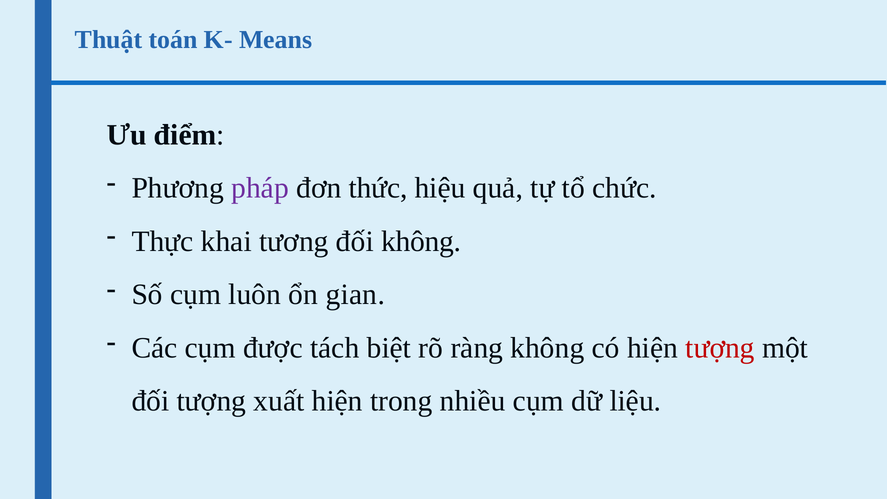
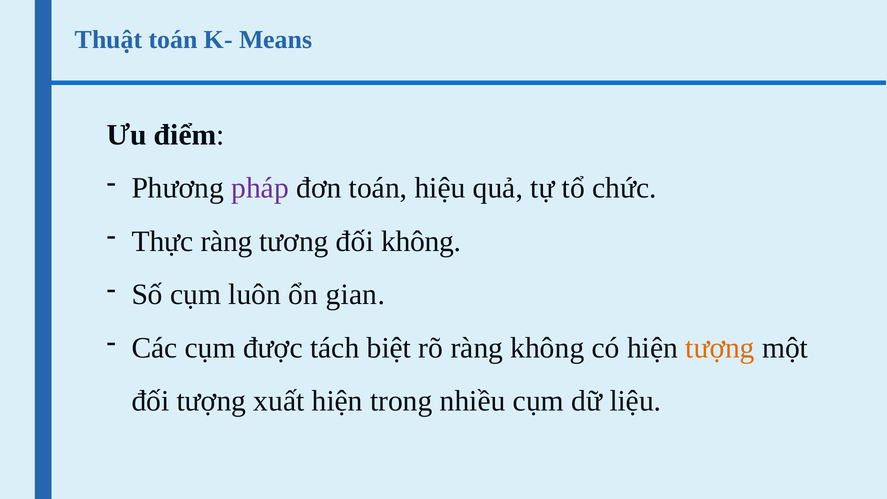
đơn thức: thức -> toán
Thực khai: khai -> ràng
tượng at (720, 348) colour: red -> orange
